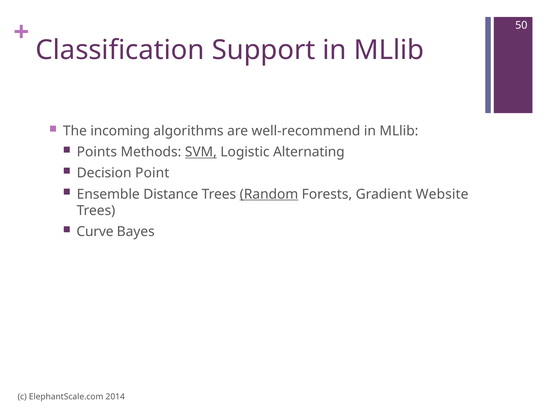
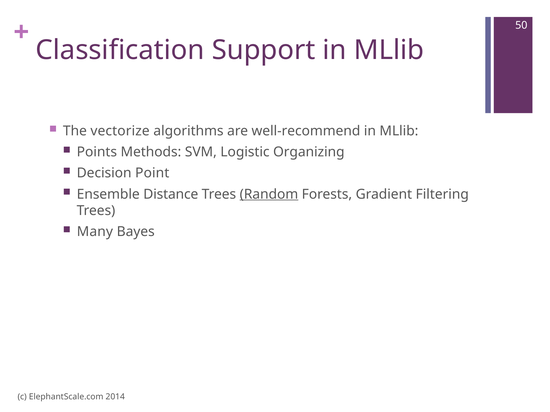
incoming: incoming -> vectorize
SVM underline: present -> none
Alternating: Alternating -> Organizing
Website: Website -> Filtering
Curve: Curve -> Many
